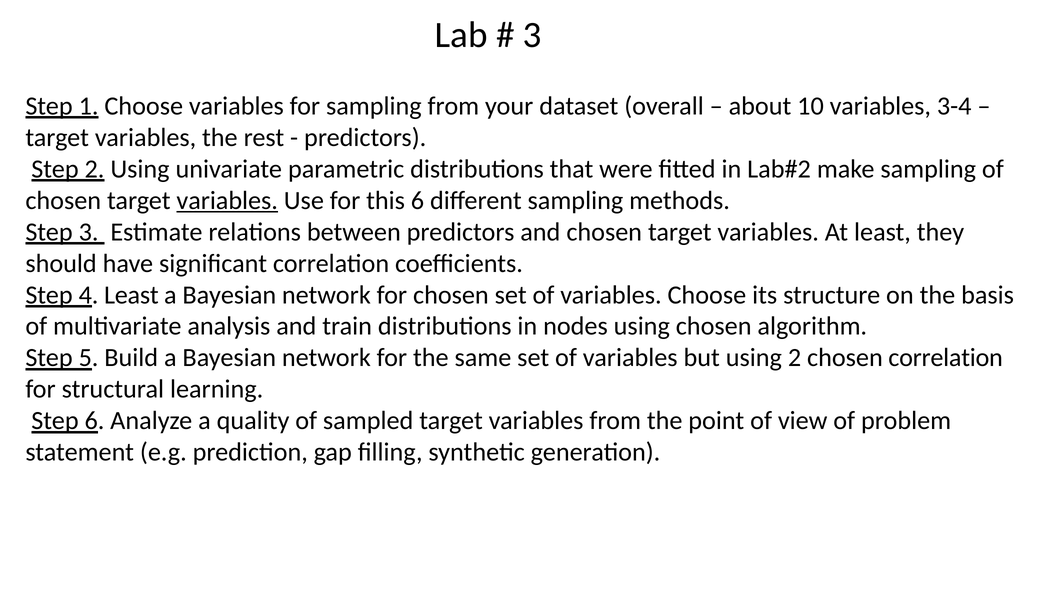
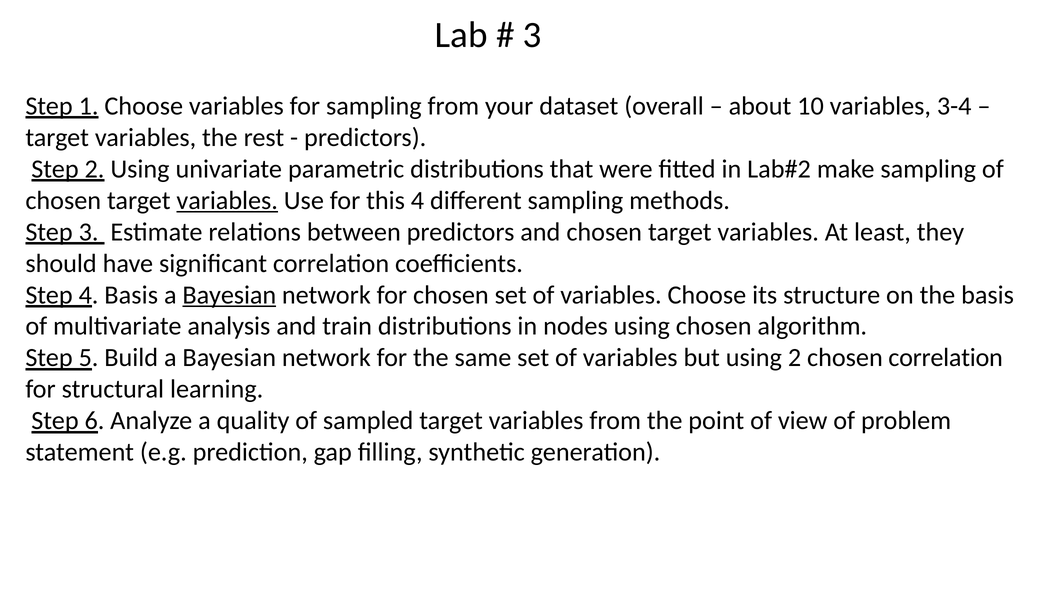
this 6: 6 -> 4
4 Least: Least -> Basis
Bayesian at (229, 295) underline: none -> present
